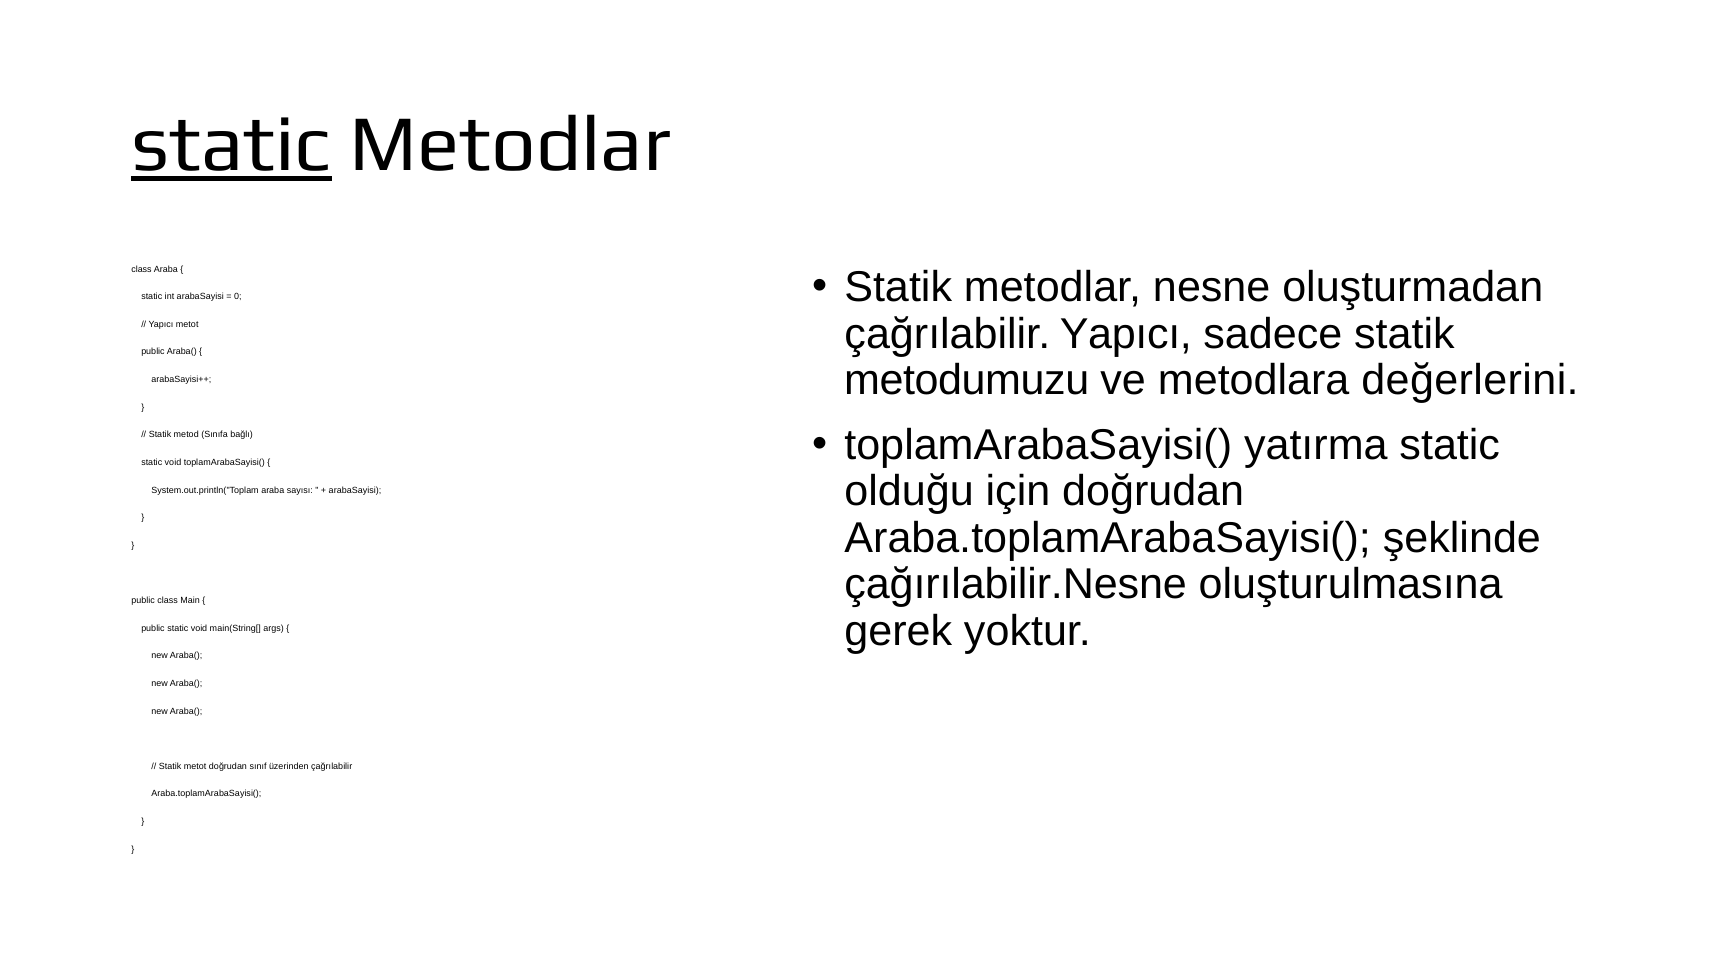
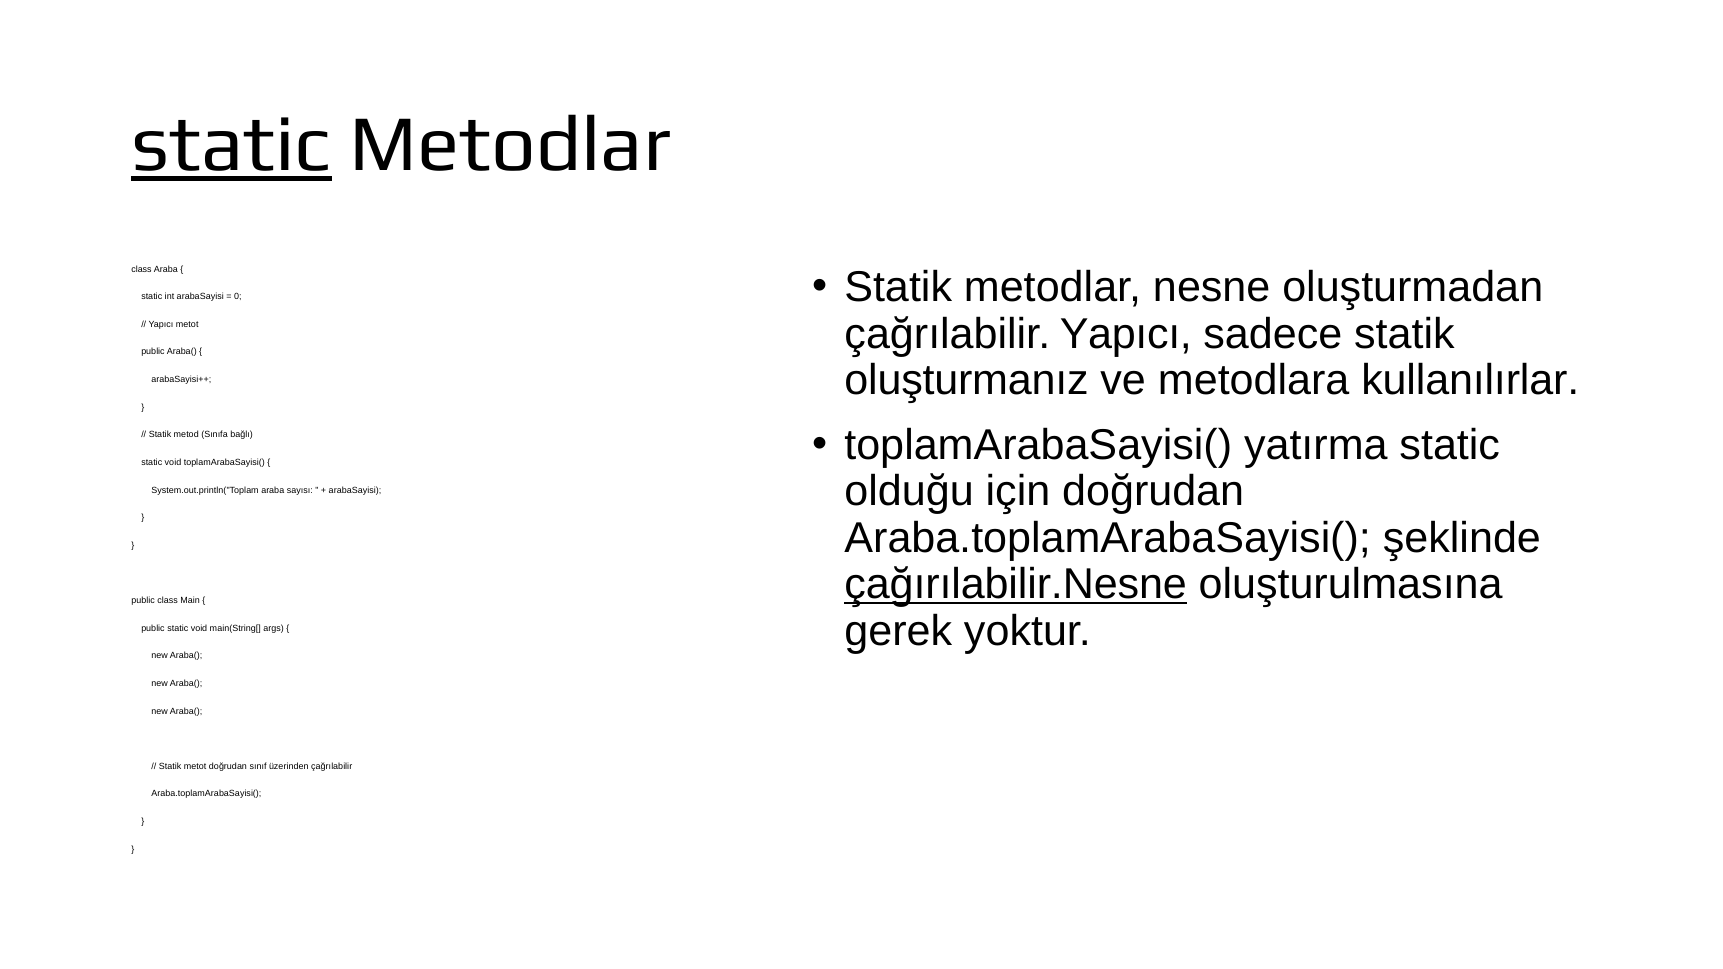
metodumuzu: metodumuzu -> oluşturmanız
değerlerini: değerlerini -> kullanılırlar
çağırılabilir.Nesne underline: none -> present
